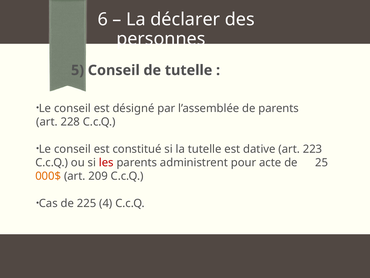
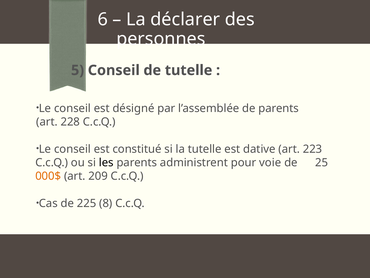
les colour: red -> black
acte: acte -> voie
4: 4 -> 8
